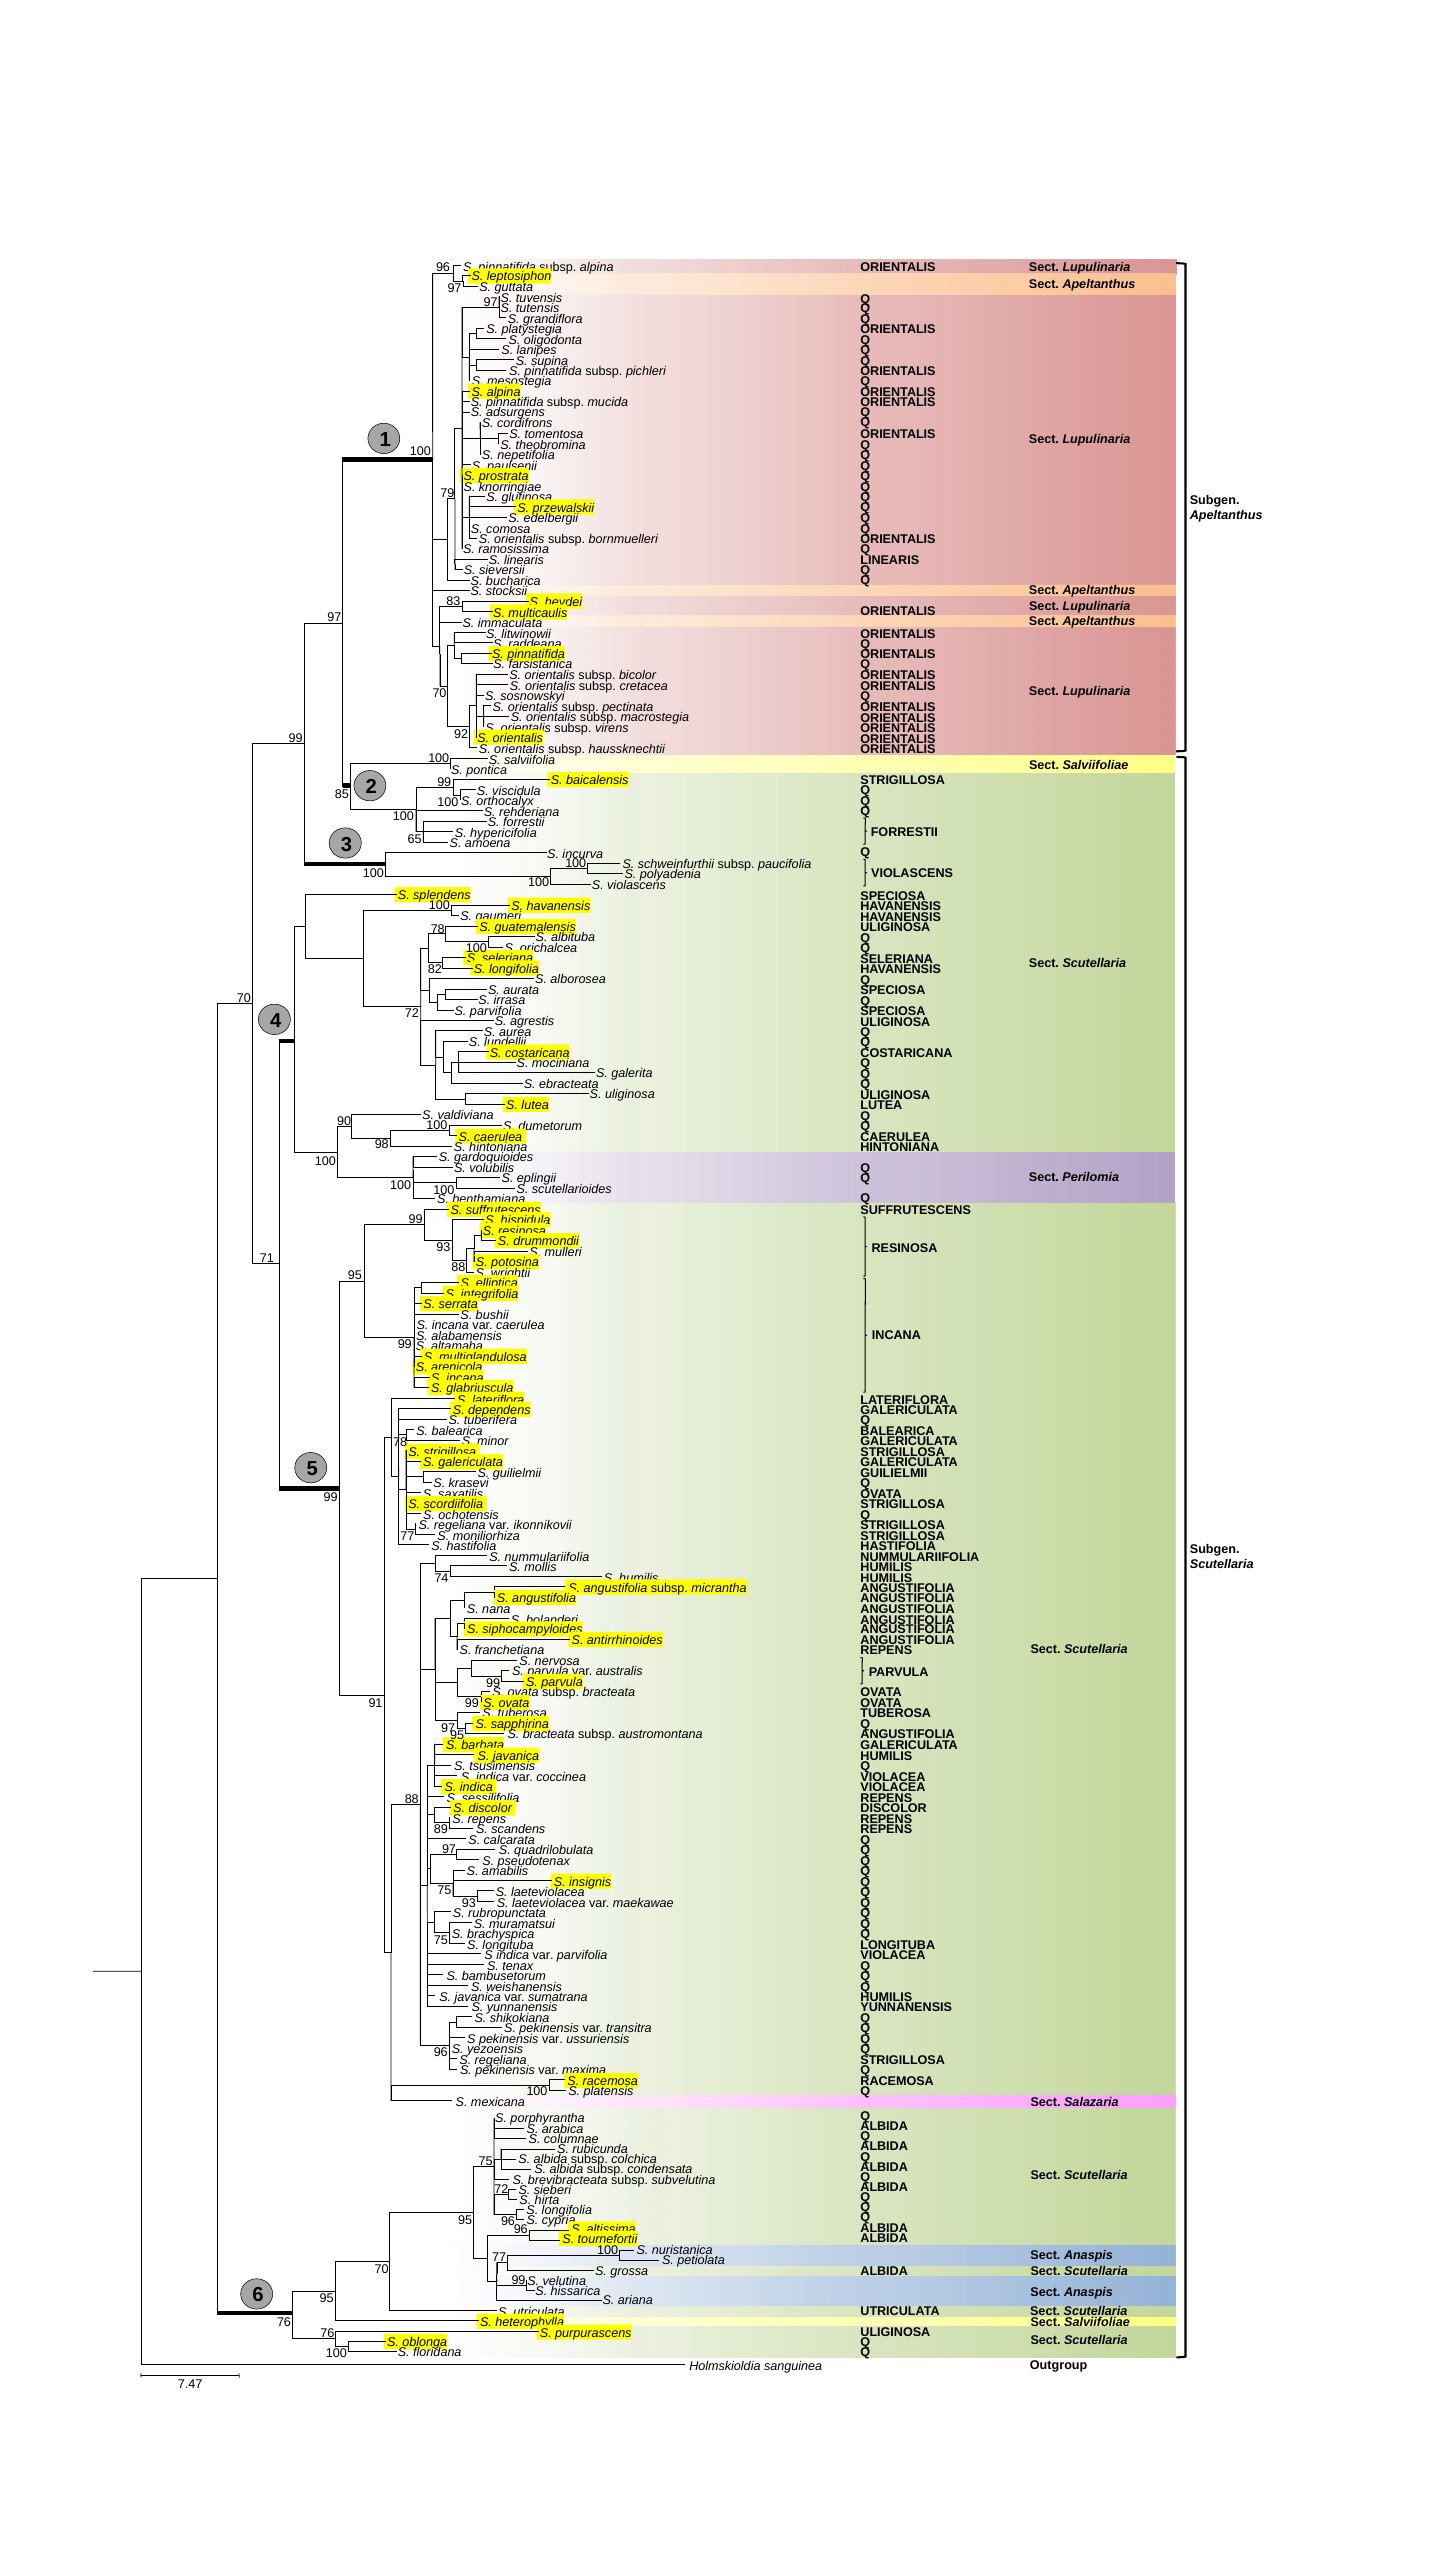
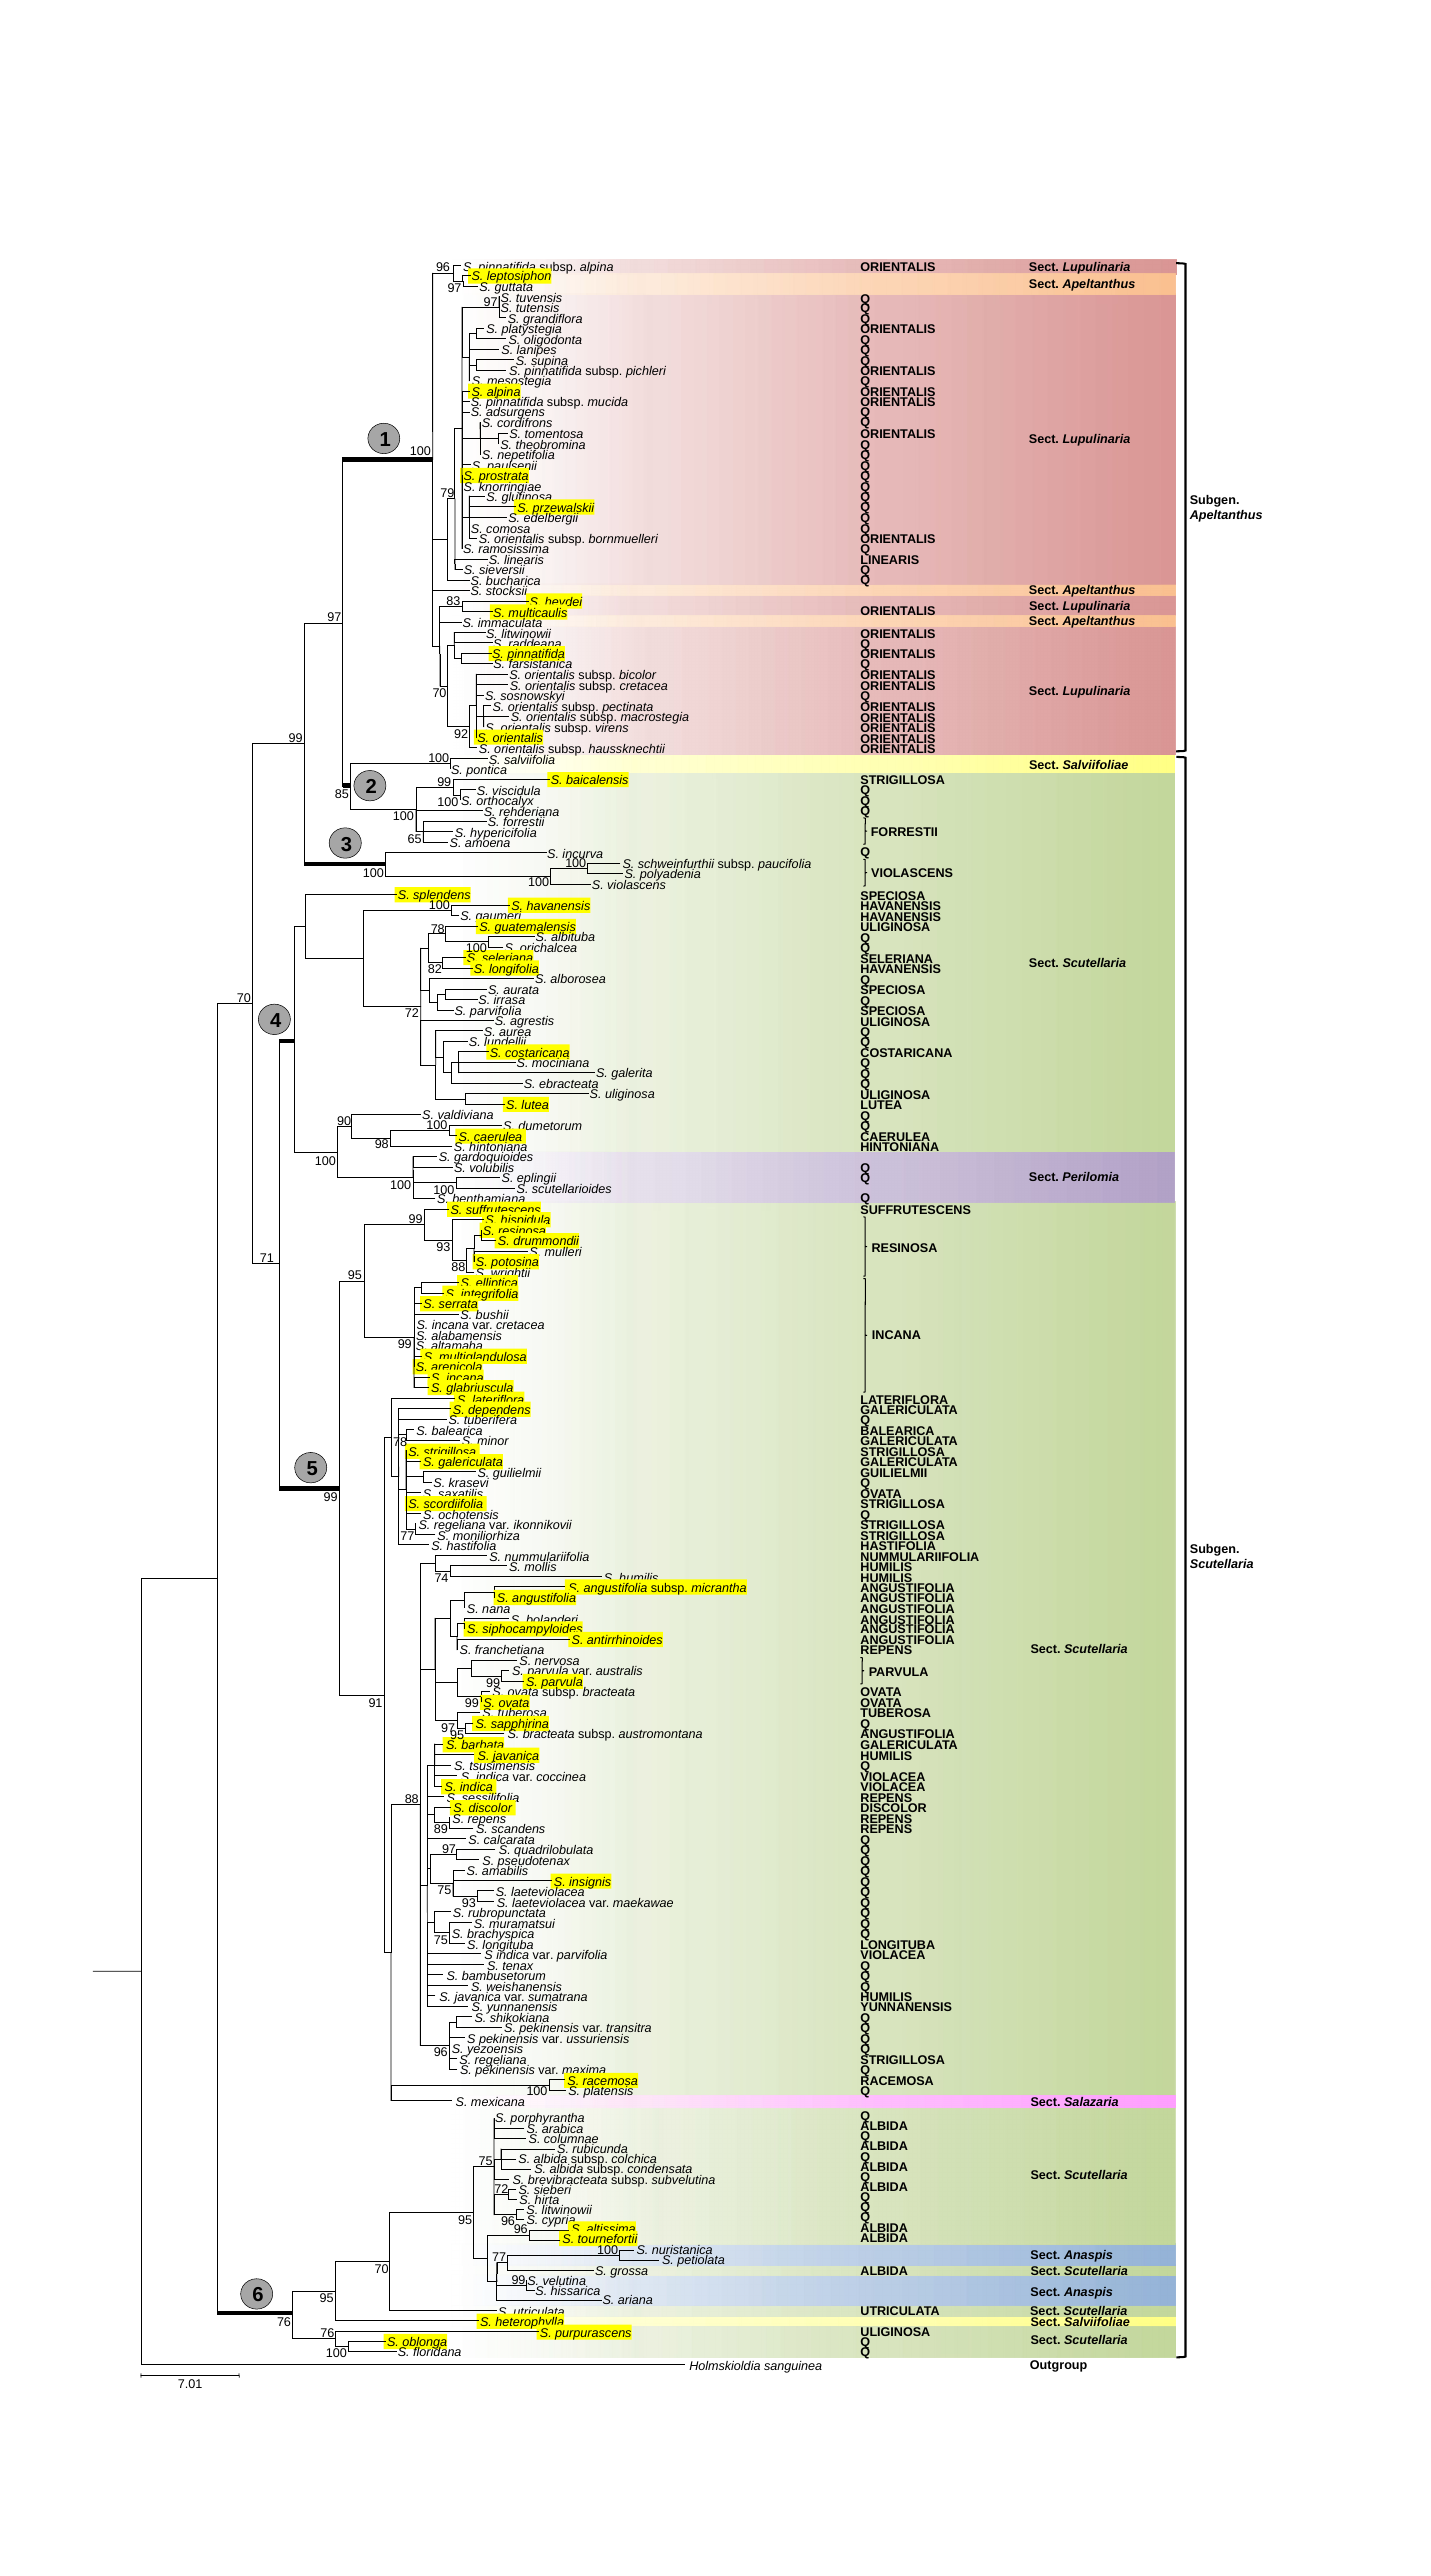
var caerulea: caerulea -> cretacea
longifolia at (567, 2210): longifolia -> litwinowii
7.47: 7.47 -> 7.01
